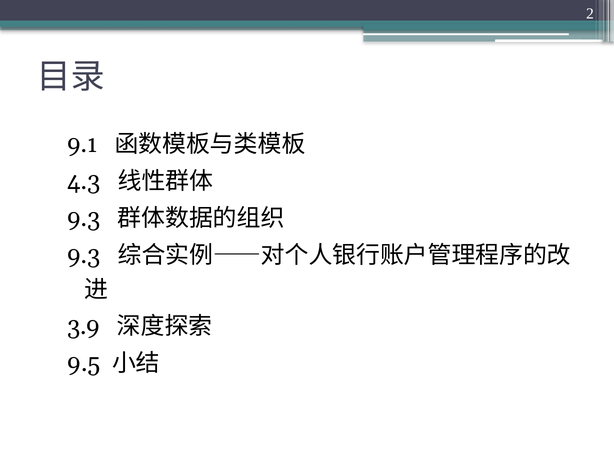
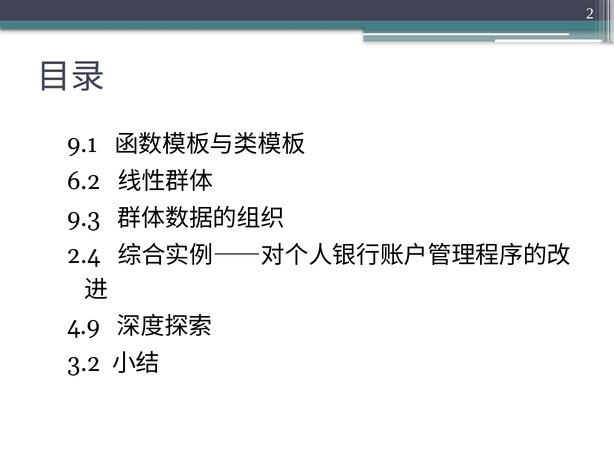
4.3: 4.3 -> 6.2
9.3 at (84, 256): 9.3 -> 2.4
3.9: 3.9 -> 4.9
9.5: 9.5 -> 3.2
